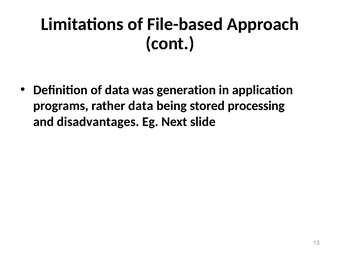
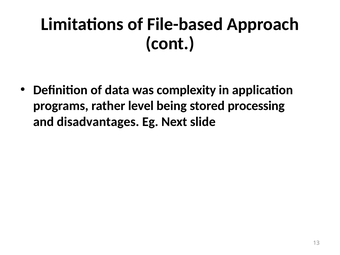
generation: generation -> complexity
rather data: data -> level
